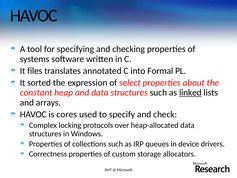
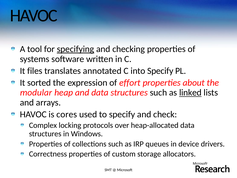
specifying underline: none -> present
into Formal: Formal -> Specify
select: select -> effort
constant: constant -> modular
